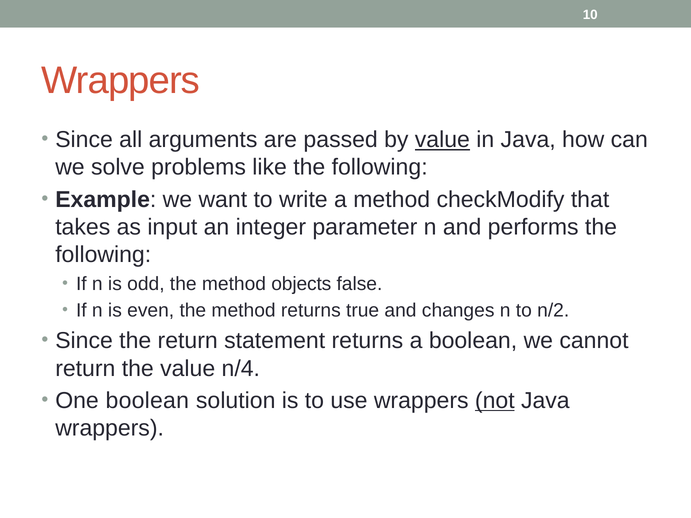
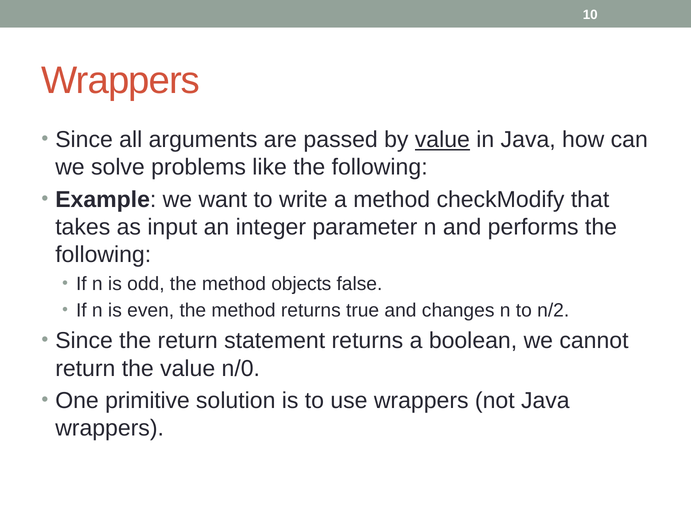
n/4: n/4 -> n/0
One boolean: boolean -> primitive
not underline: present -> none
